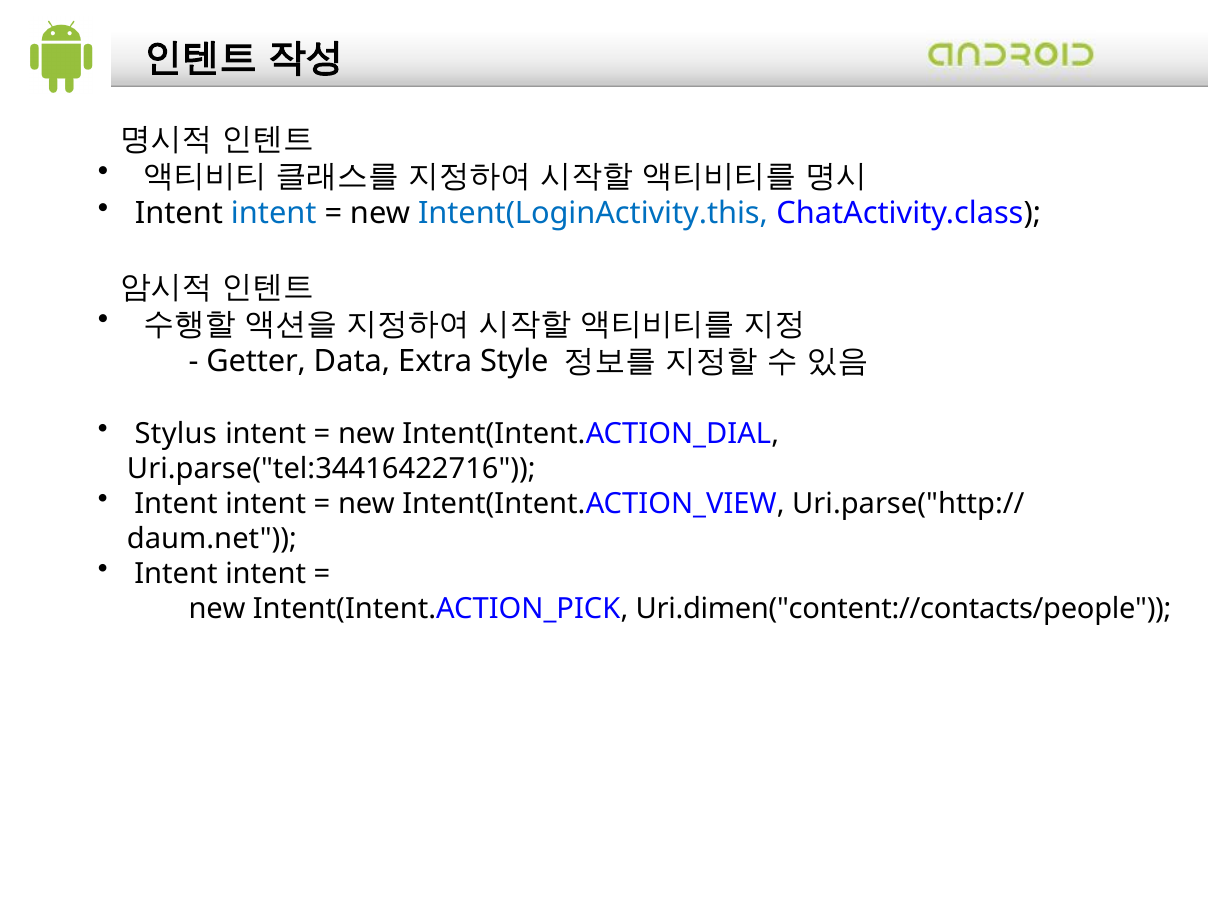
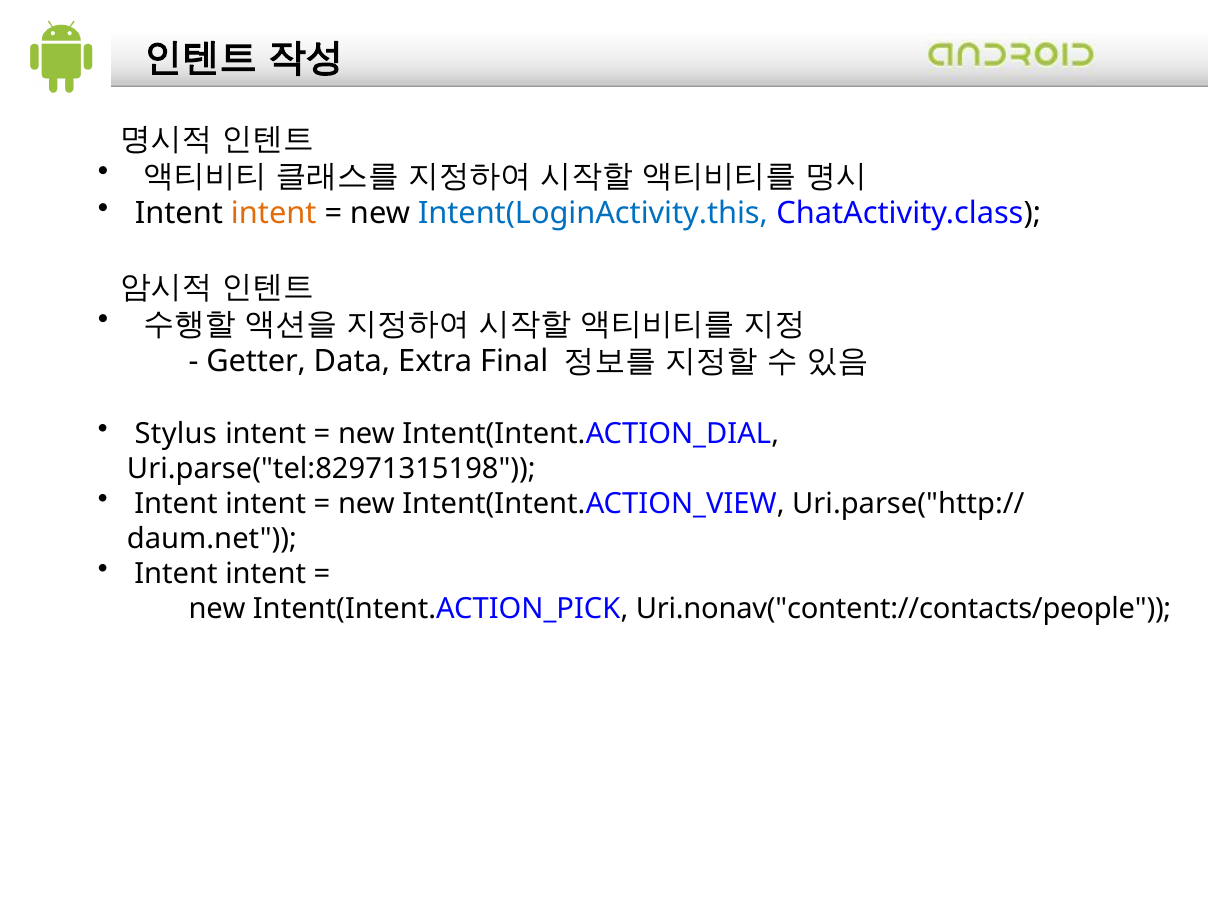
intent at (274, 213) colour: blue -> orange
Style: Style -> Final
Uri.parse("tel:34416422716: Uri.parse("tel:34416422716 -> Uri.parse("tel:82971315198
Uri.dimen("content://contacts/people: Uri.dimen("content://contacts/people -> Uri.nonav("content://contacts/people
